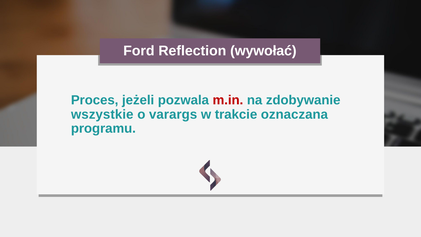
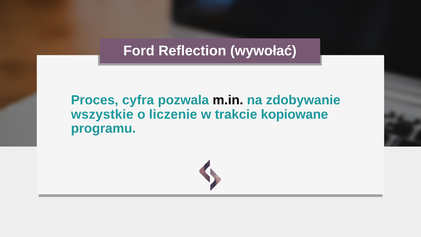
jeżeli: jeżeli -> cyfra
m.in colour: red -> black
varargs: varargs -> liczenie
oznaczana: oznaczana -> kopiowane
